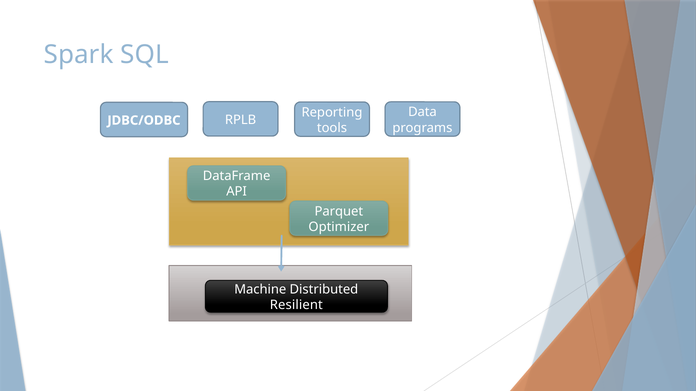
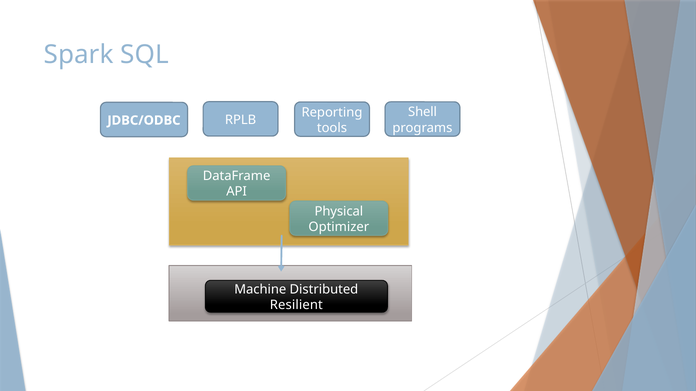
Data: Data -> Shell
Parquet: Parquet -> Physical
